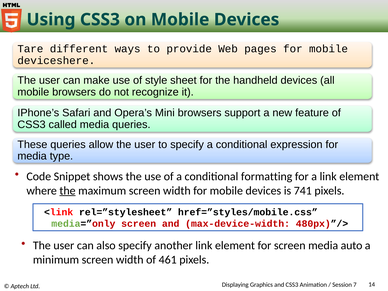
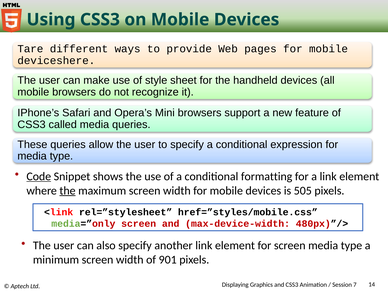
Code underline: none -> present
741: 741 -> 505
screen media auto: auto -> type
461: 461 -> 901
